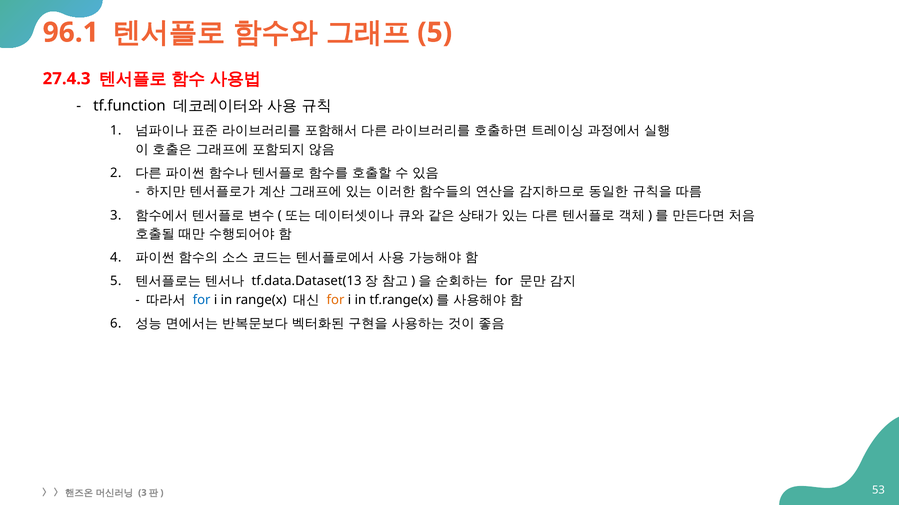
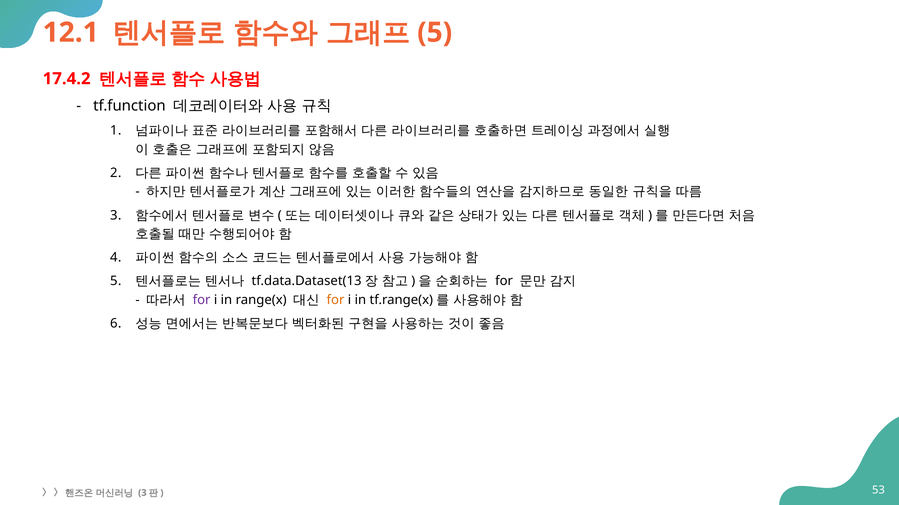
96.1: 96.1 -> 12.1
27.4.3: 27.4.3 -> 17.4.2
for at (202, 300) colour: blue -> purple
